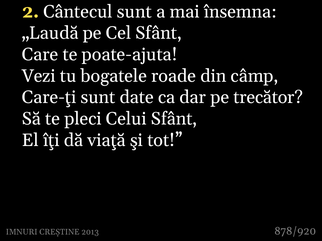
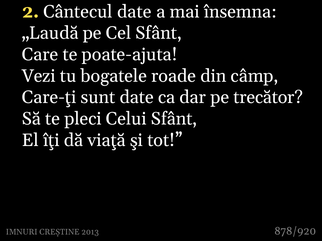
Cântecul sunt: sunt -> date
